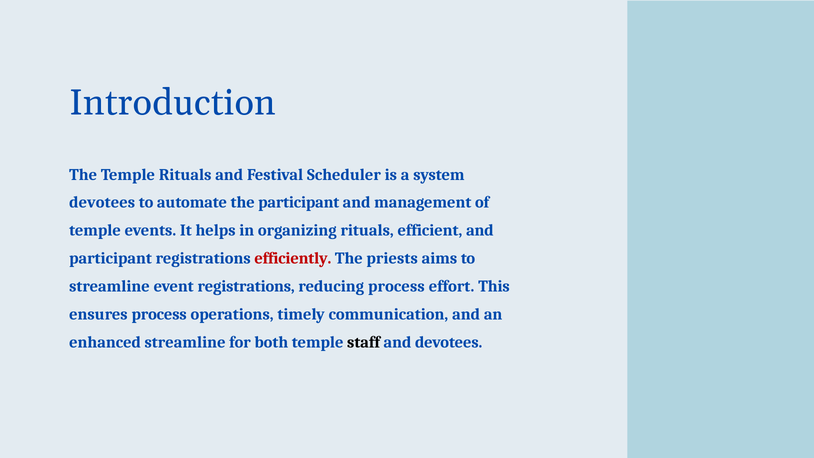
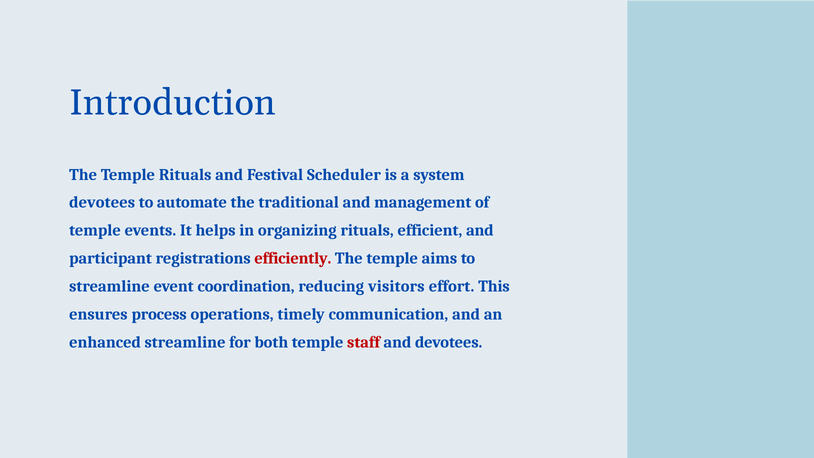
the participant: participant -> traditional
priests at (392, 258): priests -> temple
event registrations: registrations -> coordination
reducing process: process -> visitors
staff colour: black -> red
